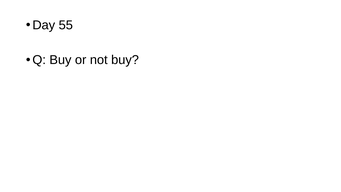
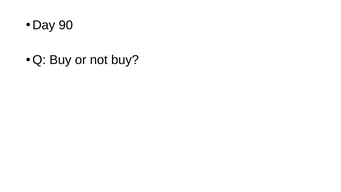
55: 55 -> 90
